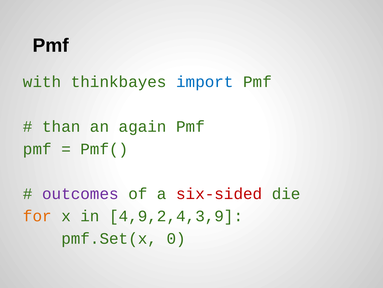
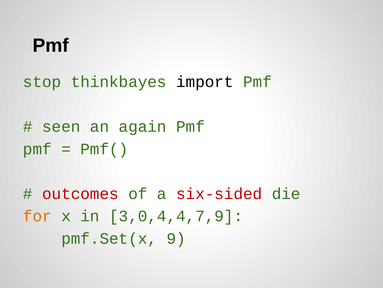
with: with -> stop
import colour: blue -> black
than: than -> seen
outcomes colour: purple -> red
4,9,2,4,3,9: 4,9,2,4,3,9 -> 3,0,4,4,7,9
0: 0 -> 9
